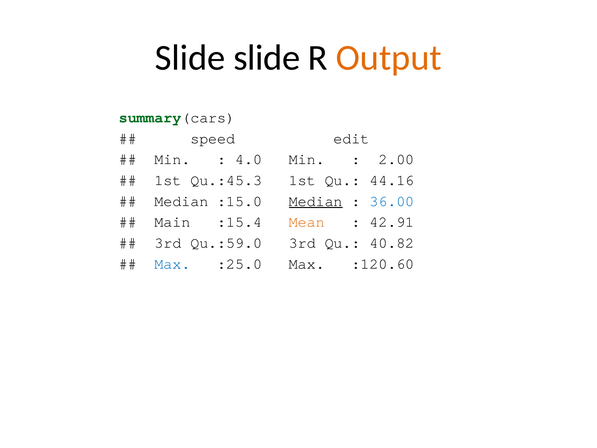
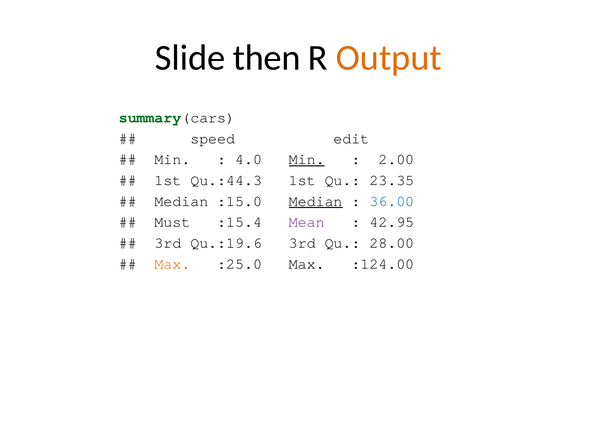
Slide slide: slide -> then
Min at (307, 159) underline: none -> present
Qu.:45.3: Qu.:45.3 -> Qu.:44.3
44.16: 44.16 -> 23.35
Main: Main -> Must
Mean colour: orange -> purple
42.91: 42.91 -> 42.95
Qu.:59.0: Qu.:59.0 -> Qu.:19.6
40.82: 40.82 -> 28.00
Max at (172, 264) colour: blue -> orange
:120.60: :120.60 -> :124.00
